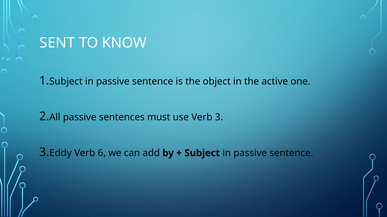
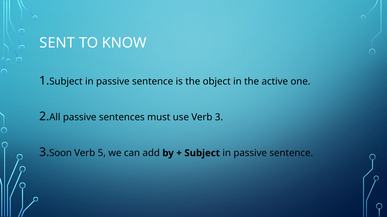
Eddy: Eddy -> Soon
6: 6 -> 5
